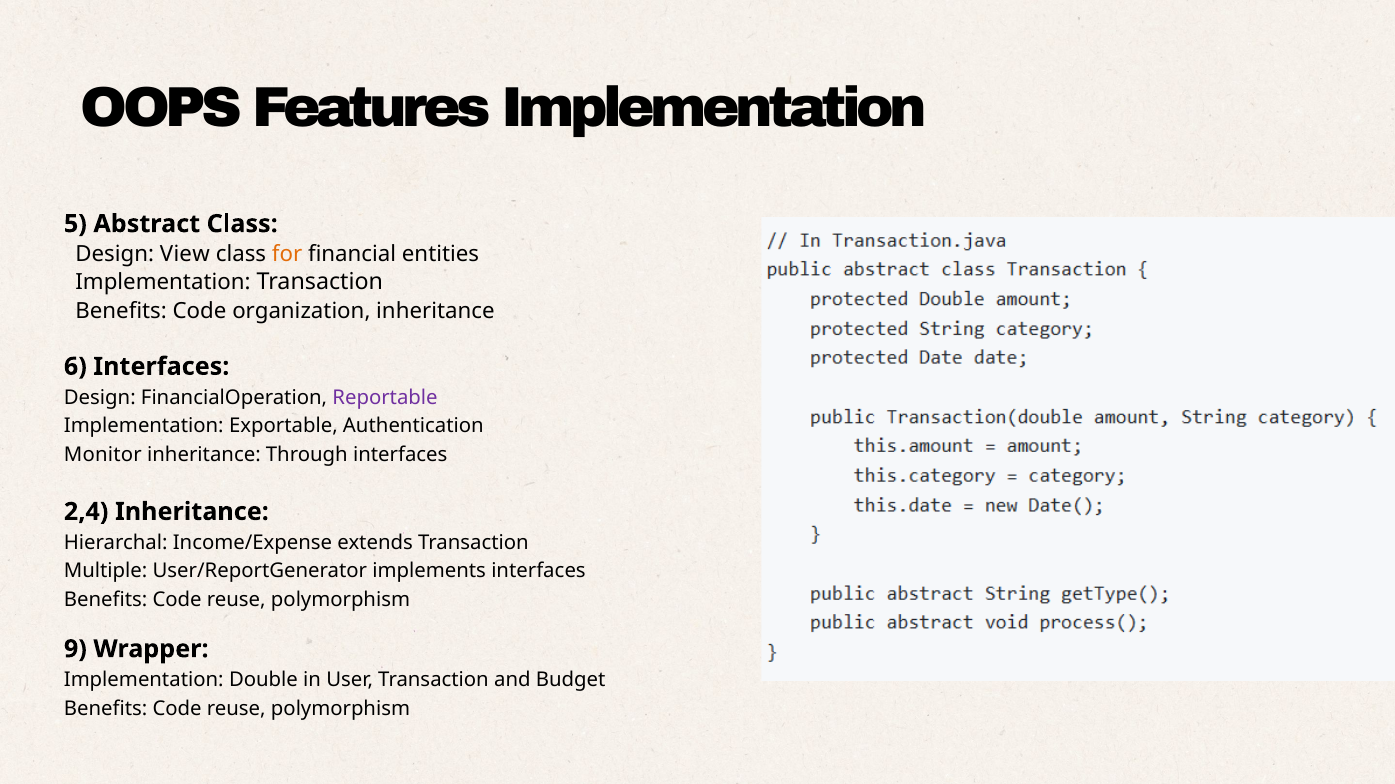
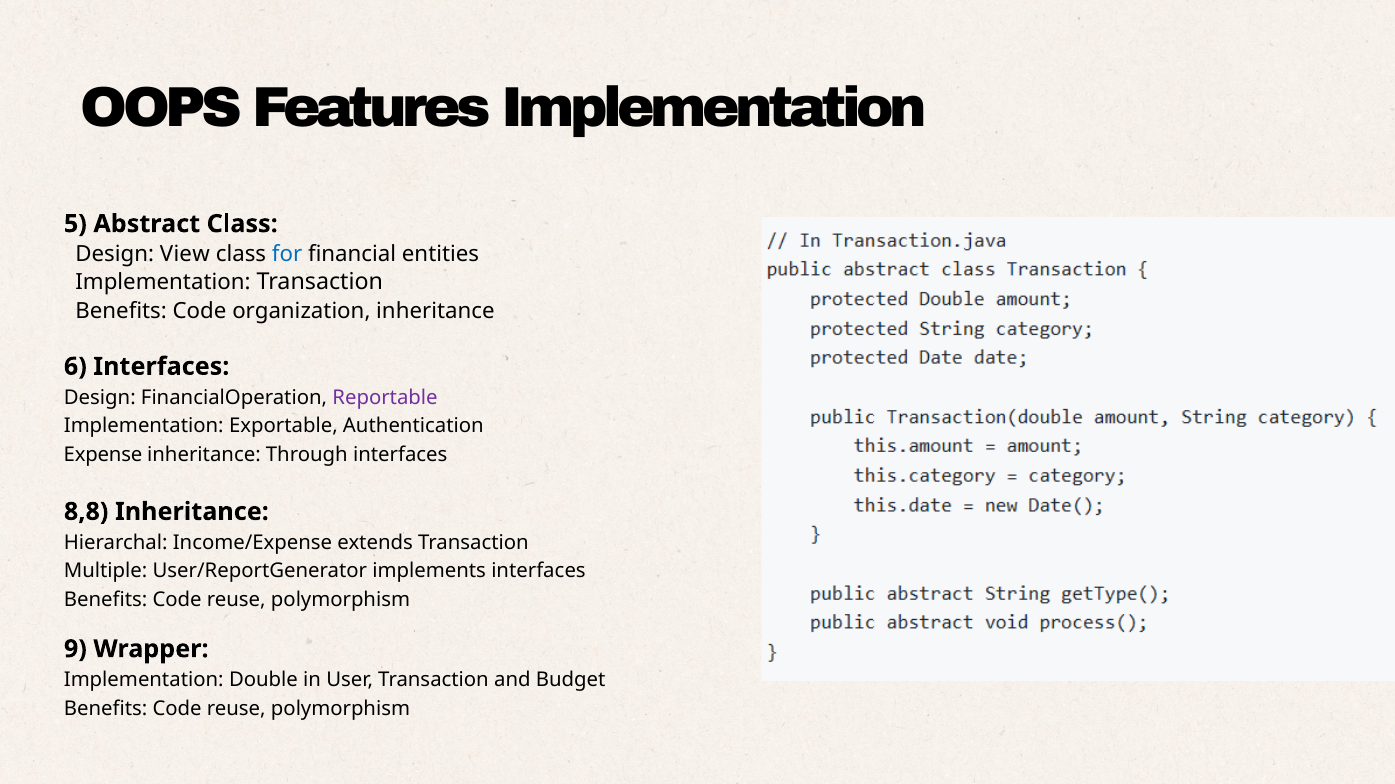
for colour: orange -> blue
Monitor: Monitor -> Expense
2,4: 2,4 -> 8,8
